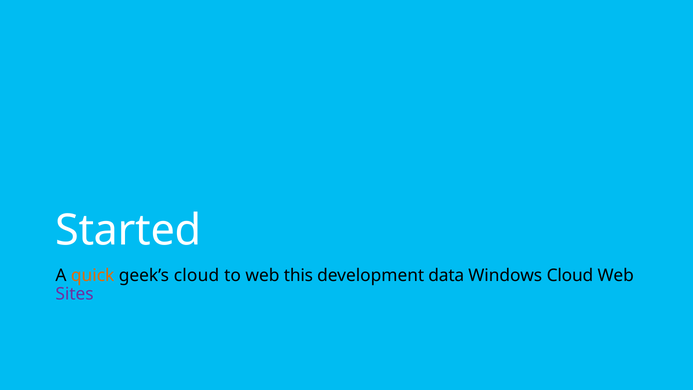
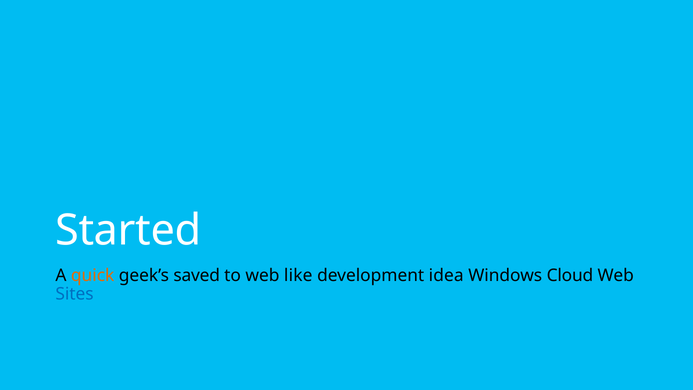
geek’s cloud: cloud -> saved
this: this -> like
data: data -> idea
Sites colour: purple -> blue
